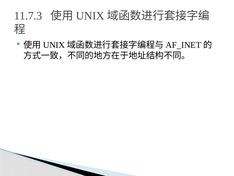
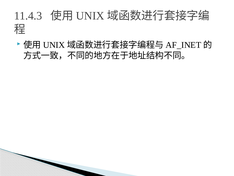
11.7.3: 11.7.3 -> 11.4.3
